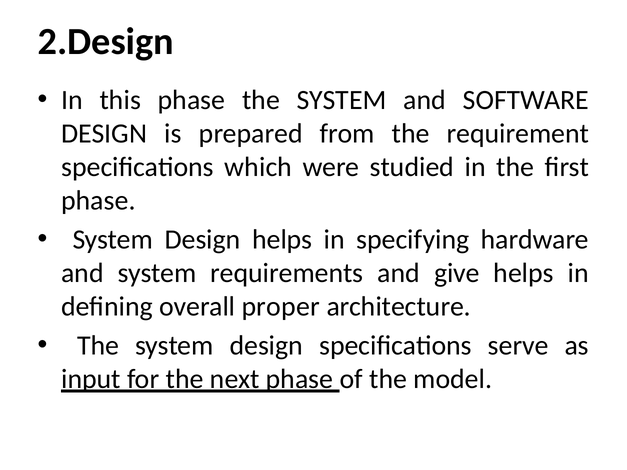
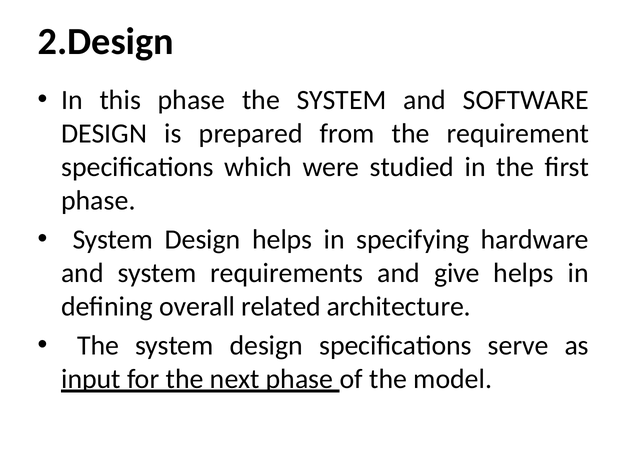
proper: proper -> related
